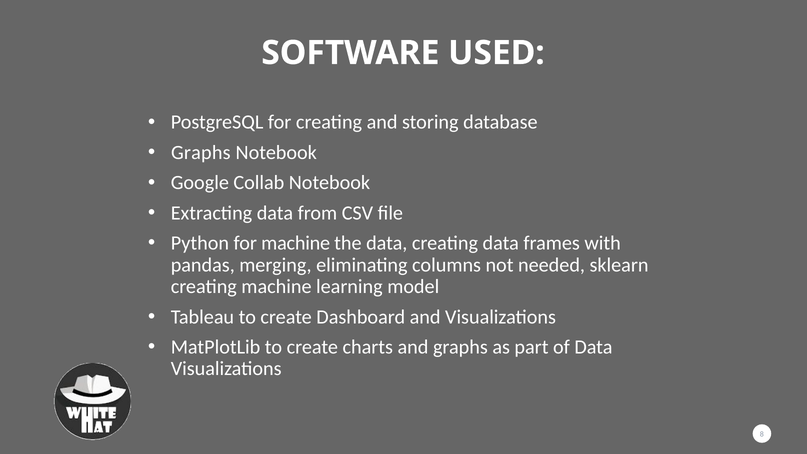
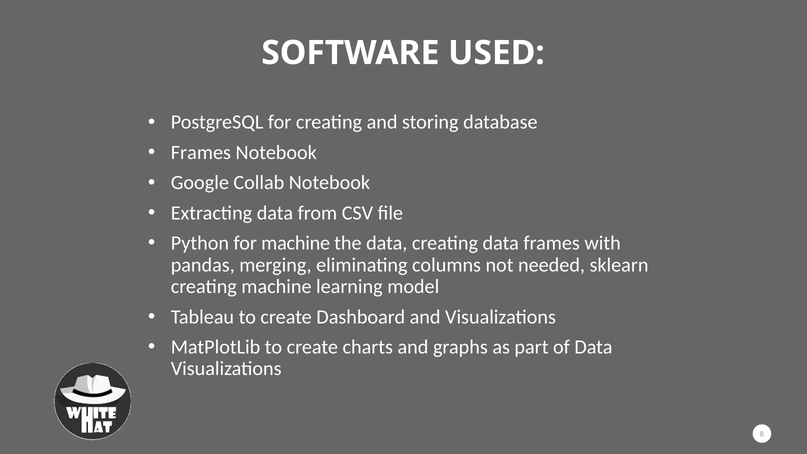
Graphs at (201, 152): Graphs -> Frames
